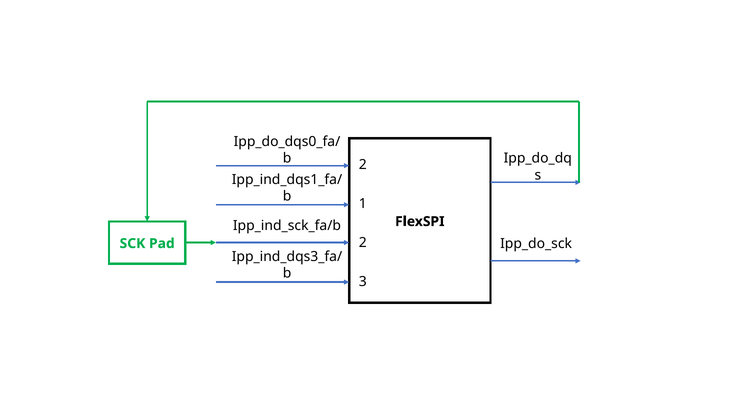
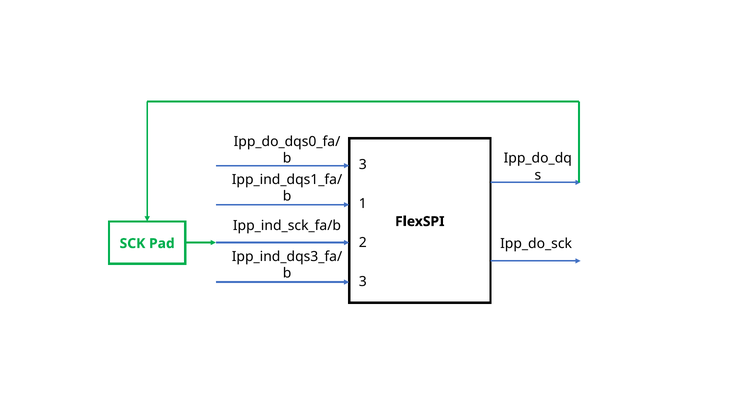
2 at (363, 165): 2 -> 3
